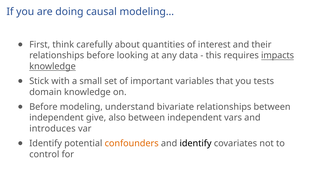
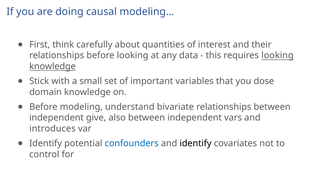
requires impacts: impacts -> looking
tests: tests -> dose
confounders colour: orange -> blue
